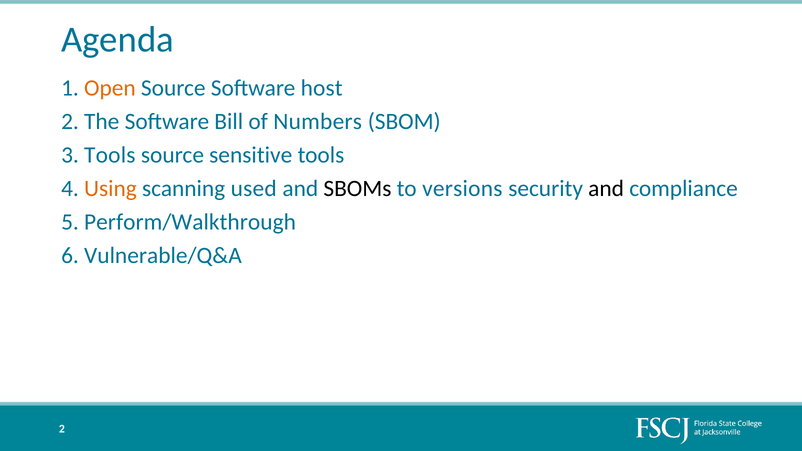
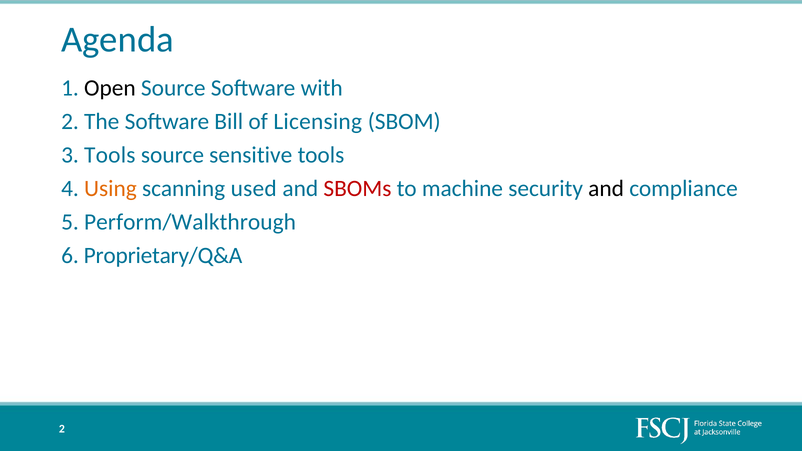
Open colour: orange -> black
host: host -> with
Numbers: Numbers -> Licensing
SBOMs colour: black -> red
versions: versions -> machine
Vulnerable/Q&A: Vulnerable/Q&A -> Proprietary/Q&A
